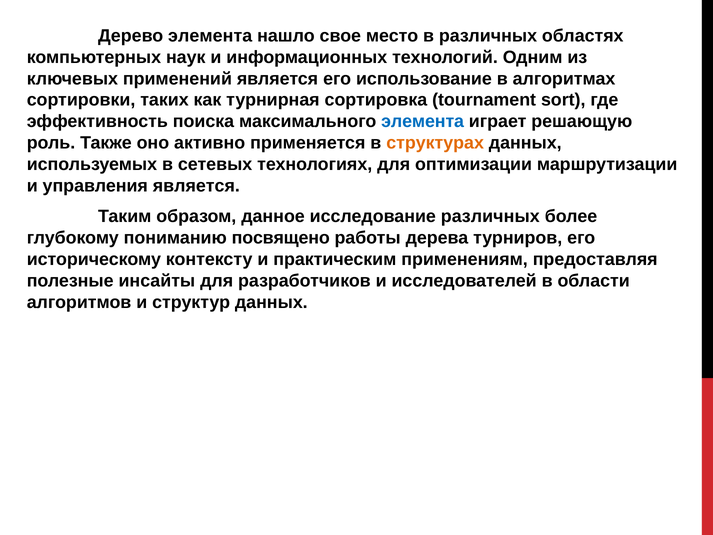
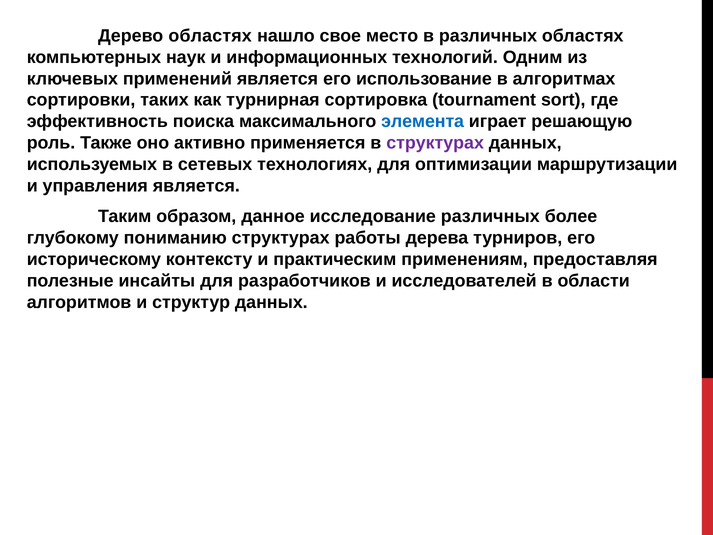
Дерево элемента: элемента -> областях
структурах at (435, 143) colour: orange -> purple
пониманию посвящено: посвящено -> структурах
